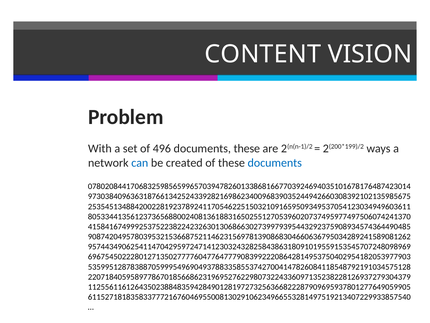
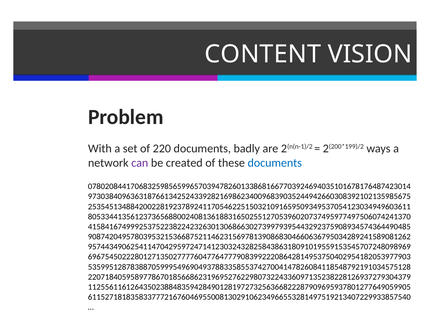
496: 496 -> 220
documents these: these -> badly
can colour: blue -> purple
